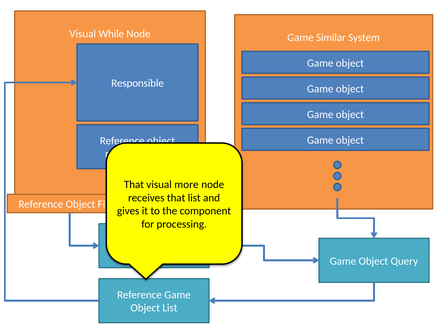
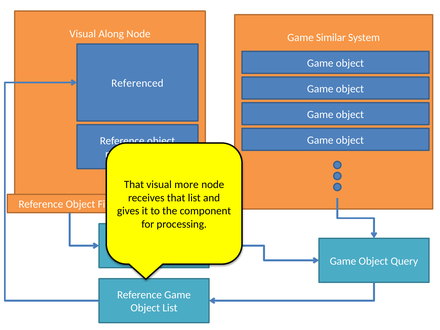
While: While -> Along
Responsible: Responsible -> Referenced
